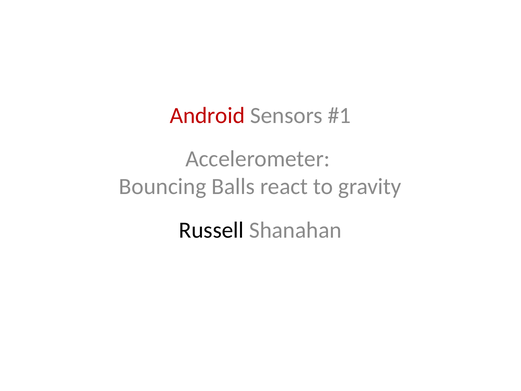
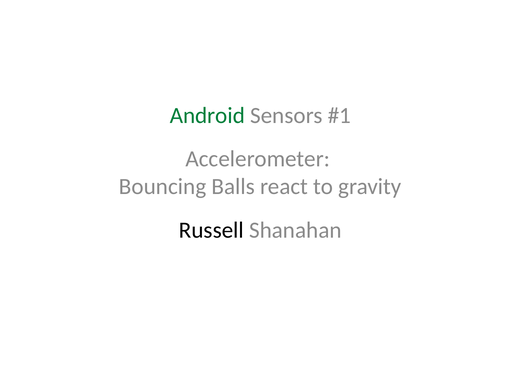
Android colour: red -> green
